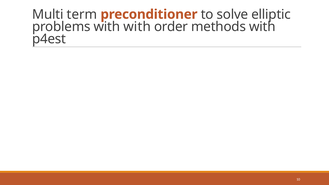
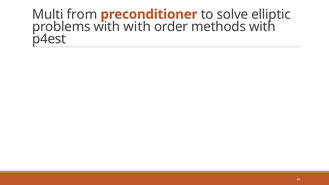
term: term -> from
